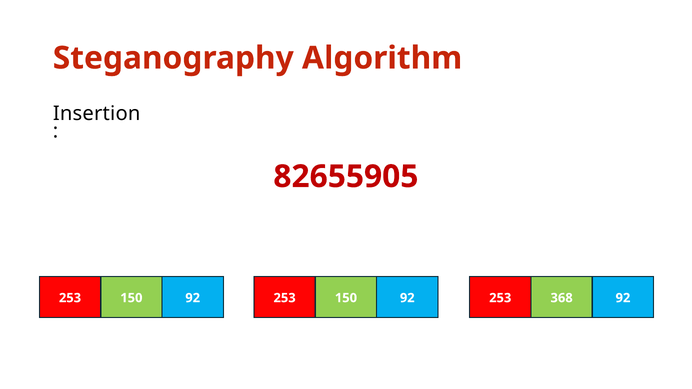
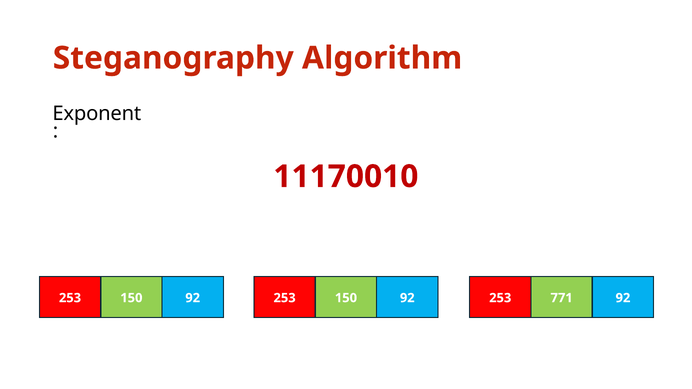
Insertion: Insertion -> Exponent
82655905: 82655905 -> 11170010
368: 368 -> 771
